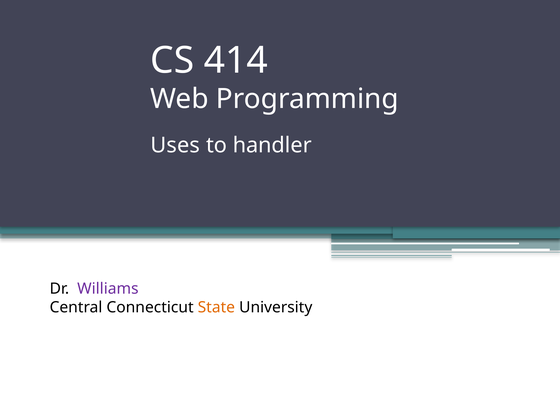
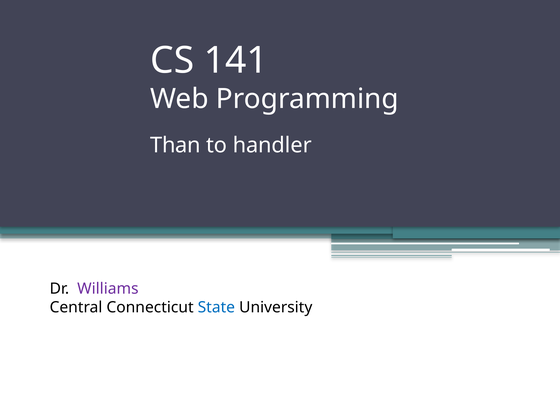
414: 414 -> 141
Uses: Uses -> Than
State colour: orange -> blue
